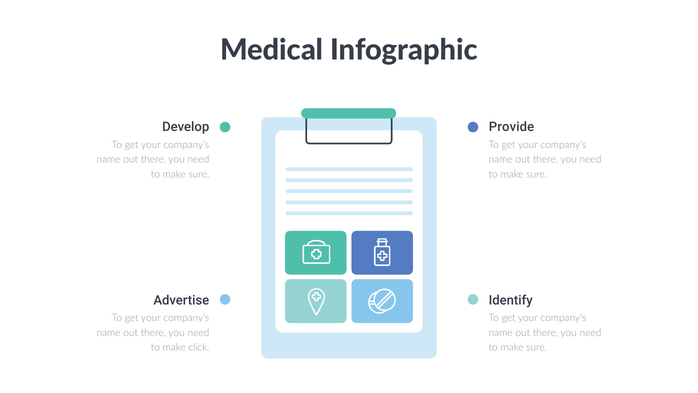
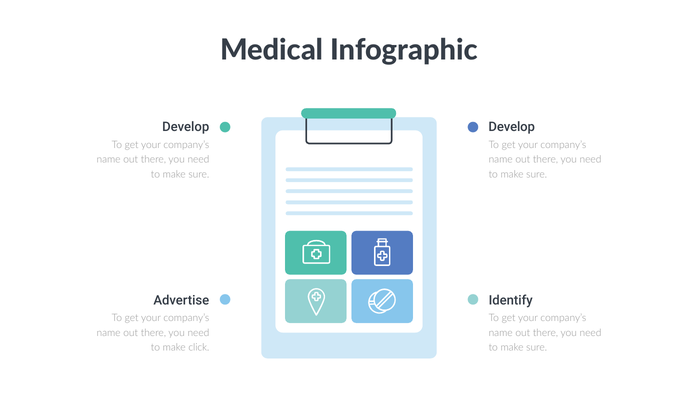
Provide at (512, 127): Provide -> Develop
